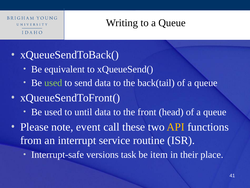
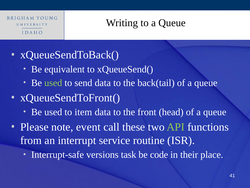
until: until -> item
API colour: yellow -> light green
item: item -> code
